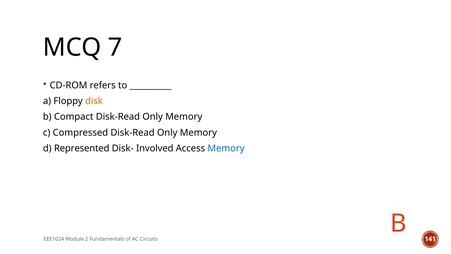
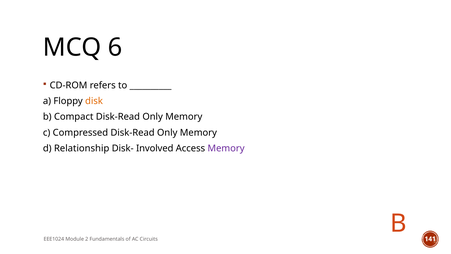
7: 7 -> 6
Represented: Represented -> Relationship
Memory at (226, 148) colour: blue -> purple
